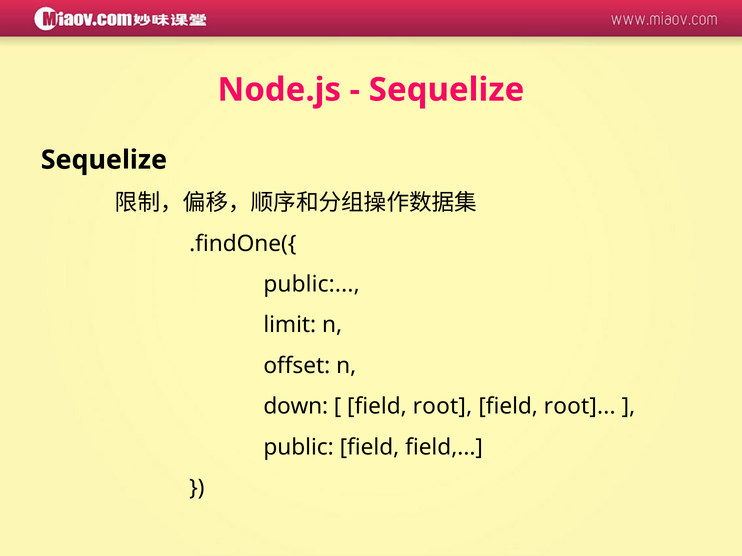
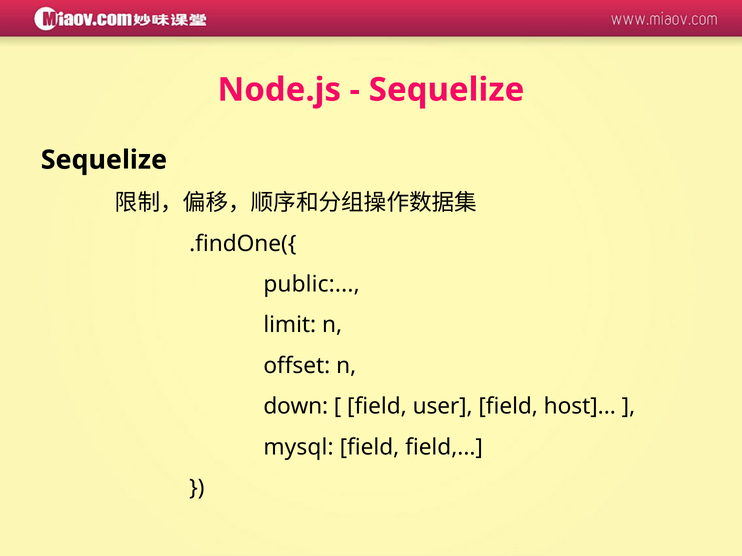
root at (442, 407): root -> user
root at (580, 407): root -> host
public at (299, 448): public -> mysql
